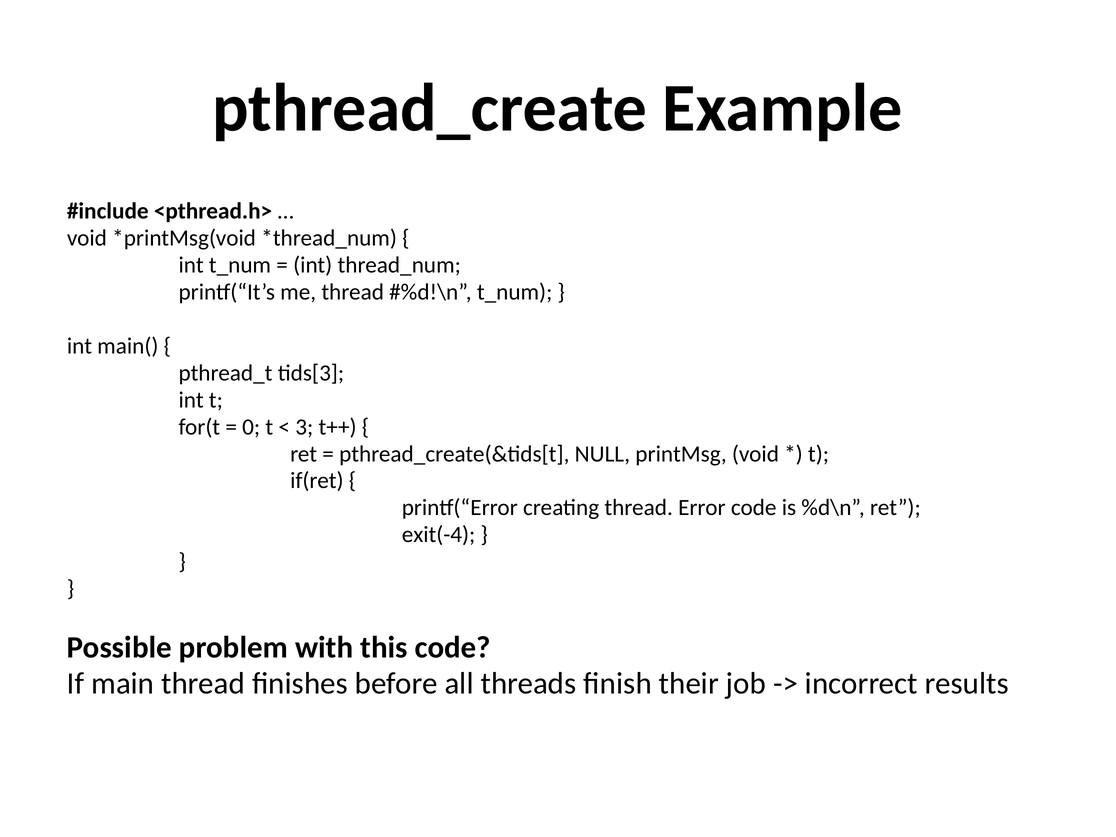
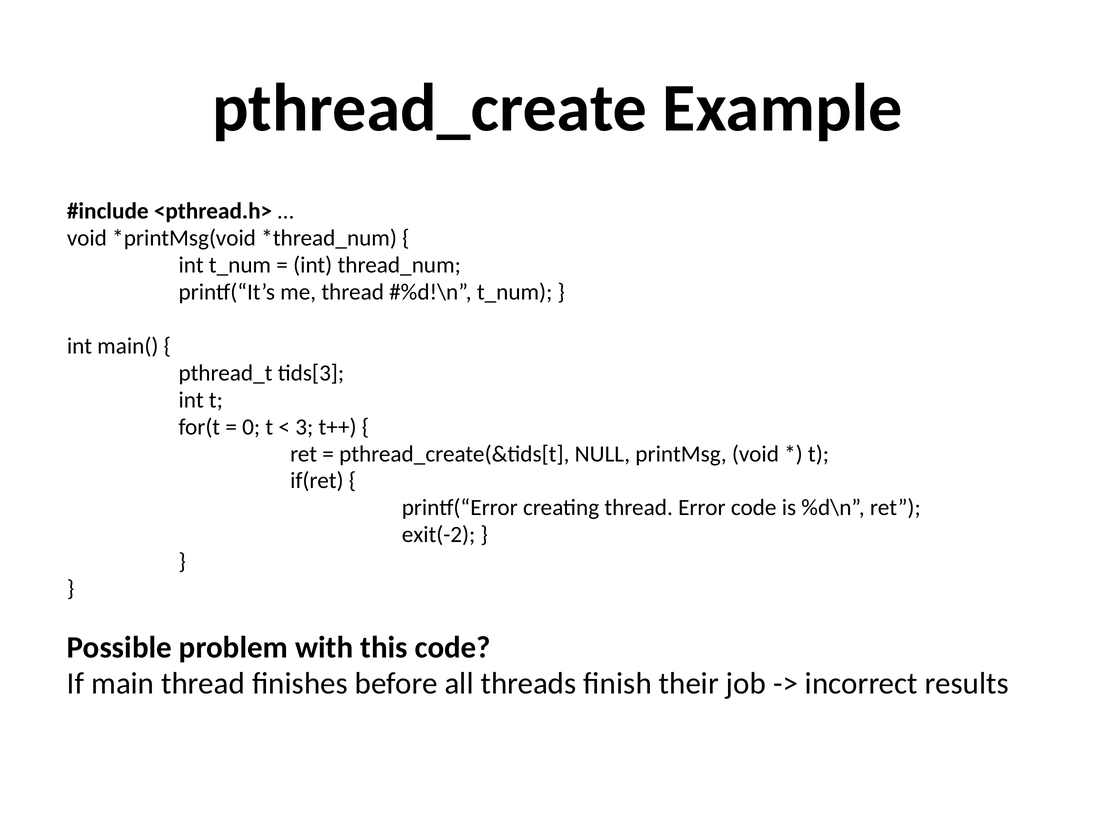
exit(-4: exit(-4 -> exit(-2
